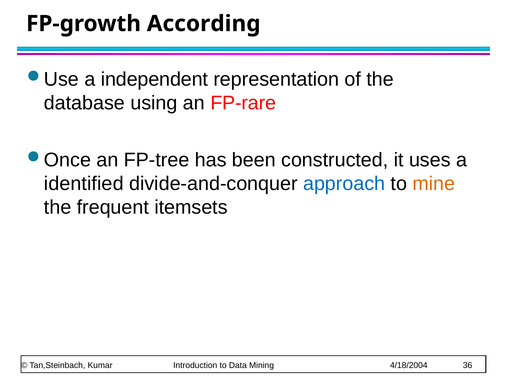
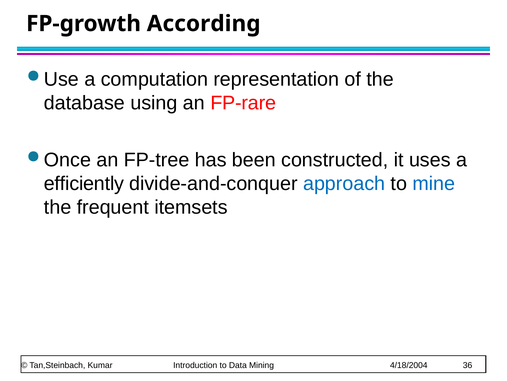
independent: independent -> computation
identified: identified -> efficiently
mine colour: orange -> blue
